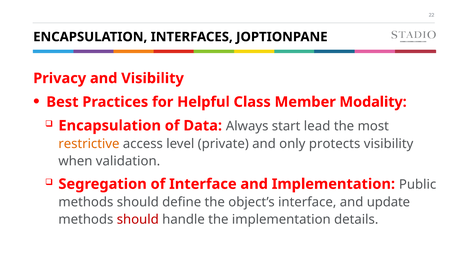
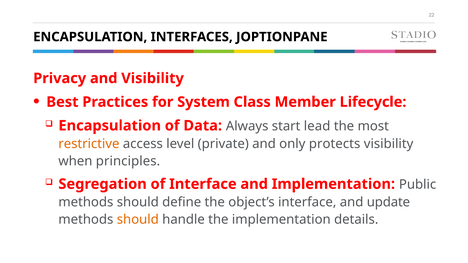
Helpful: Helpful -> System
Modality: Modality -> Lifecycle
validation: validation -> principles
should at (138, 220) colour: red -> orange
